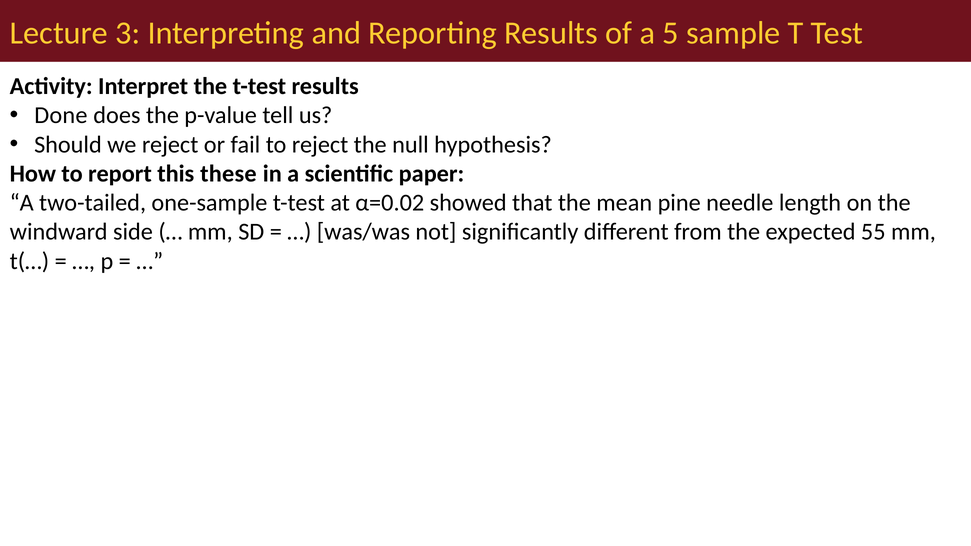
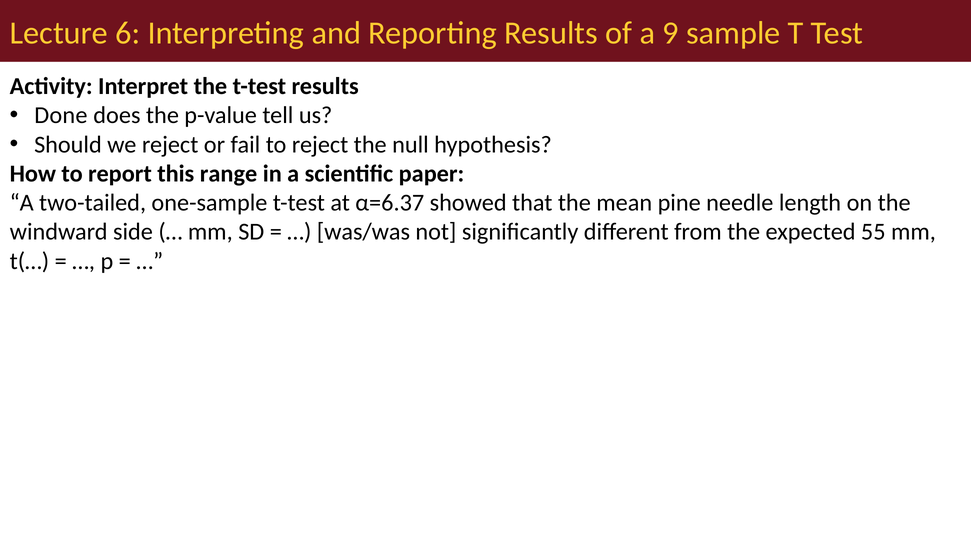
3: 3 -> 6
5: 5 -> 9
these: these -> range
α=0.02: α=0.02 -> α=6.37
